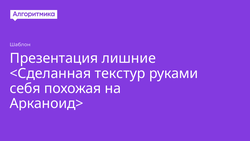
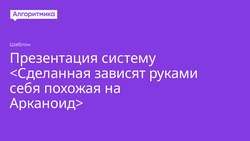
лишние: лишние -> систему
текстур: текстур -> зависят
